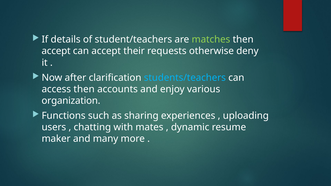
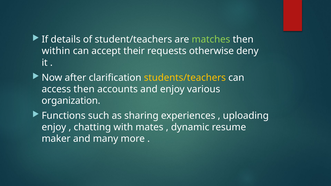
accept at (56, 51): accept -> within
students/teachers colour: light blue -> yellow
users at (54, 127): users -> enjoy
